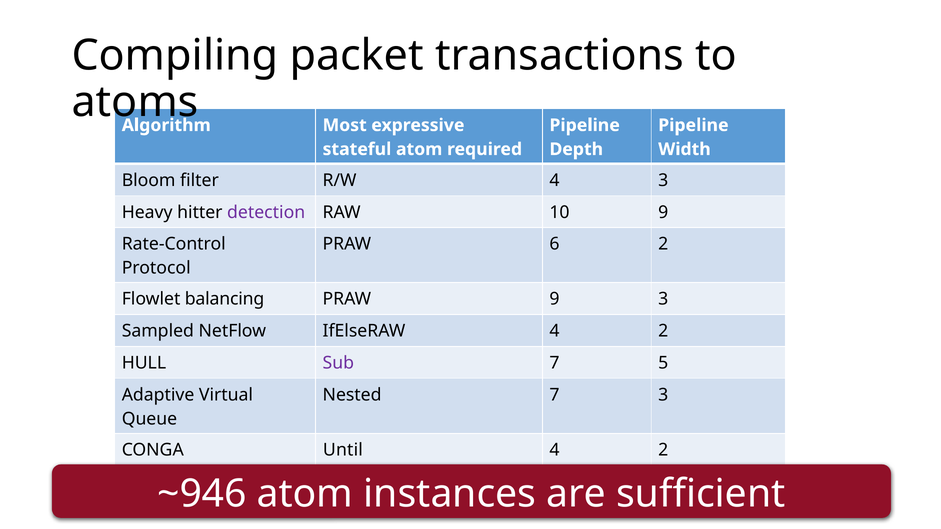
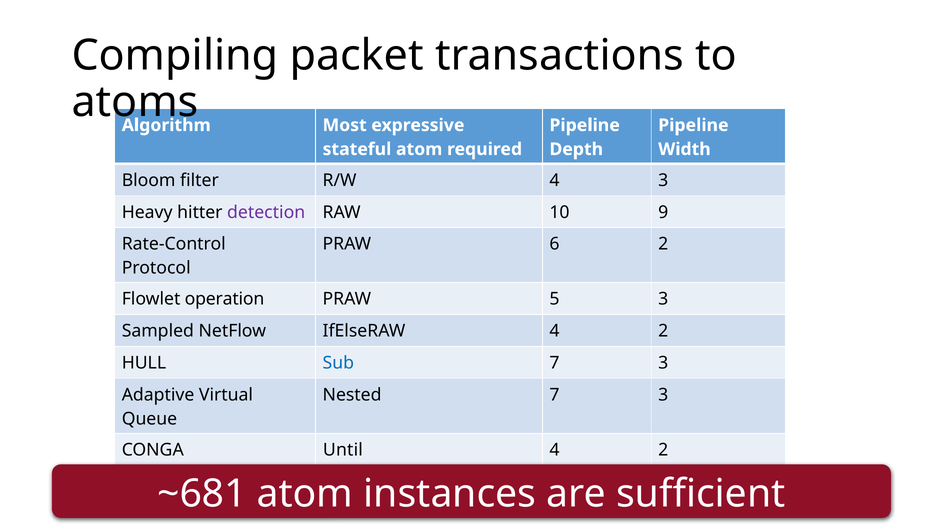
balancing: balancing -> operation
PRAW 9: 9 -> 5
Sub colour: purple -> blue
5 at (663, 363): 5 -> 3
~946: ~946 -> ~681
